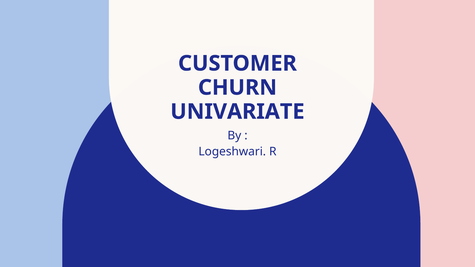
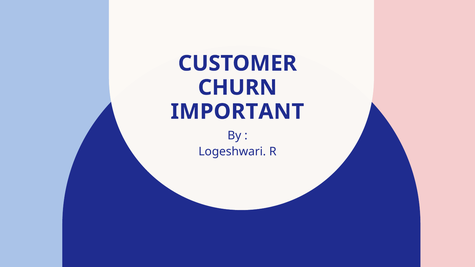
UNIVARIATE: UNIVARIATE -> IMPORTANT
